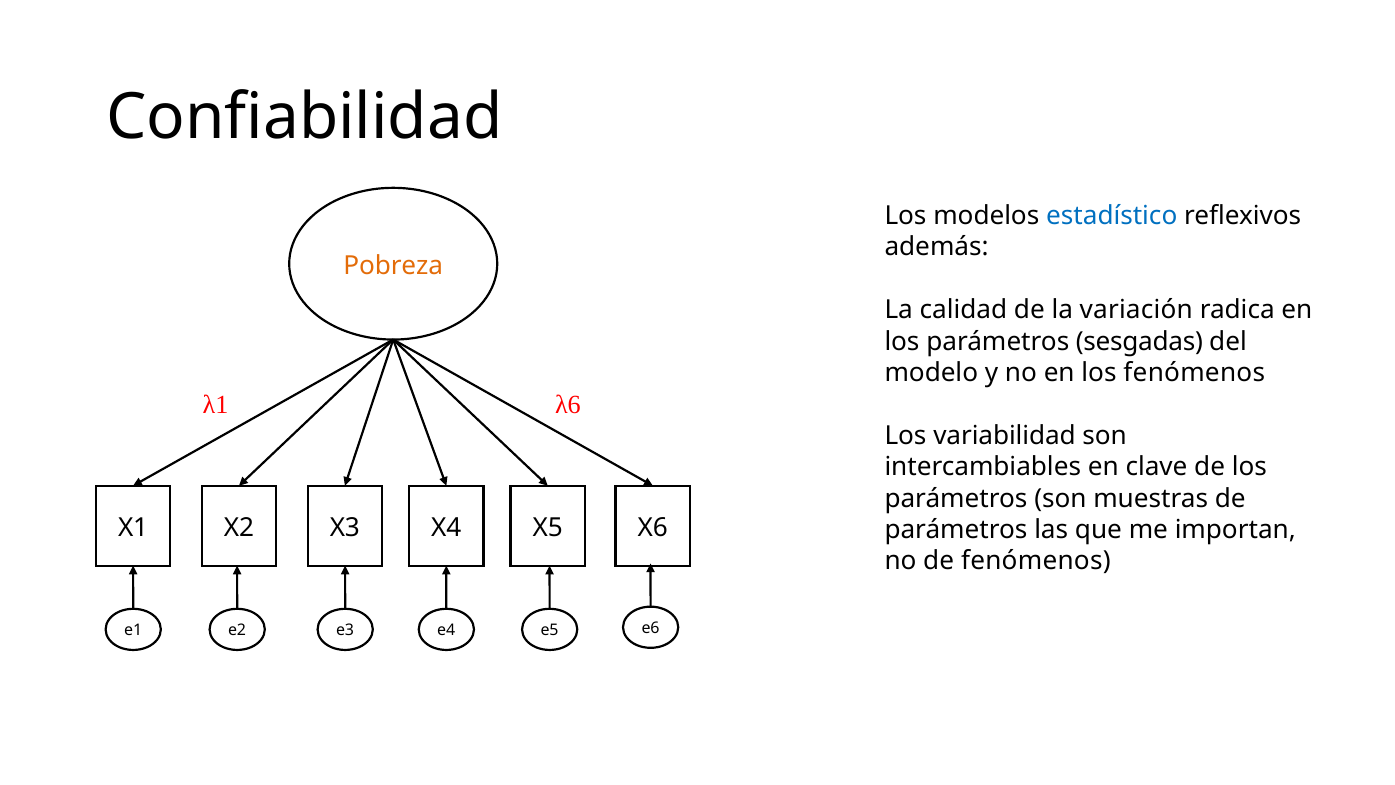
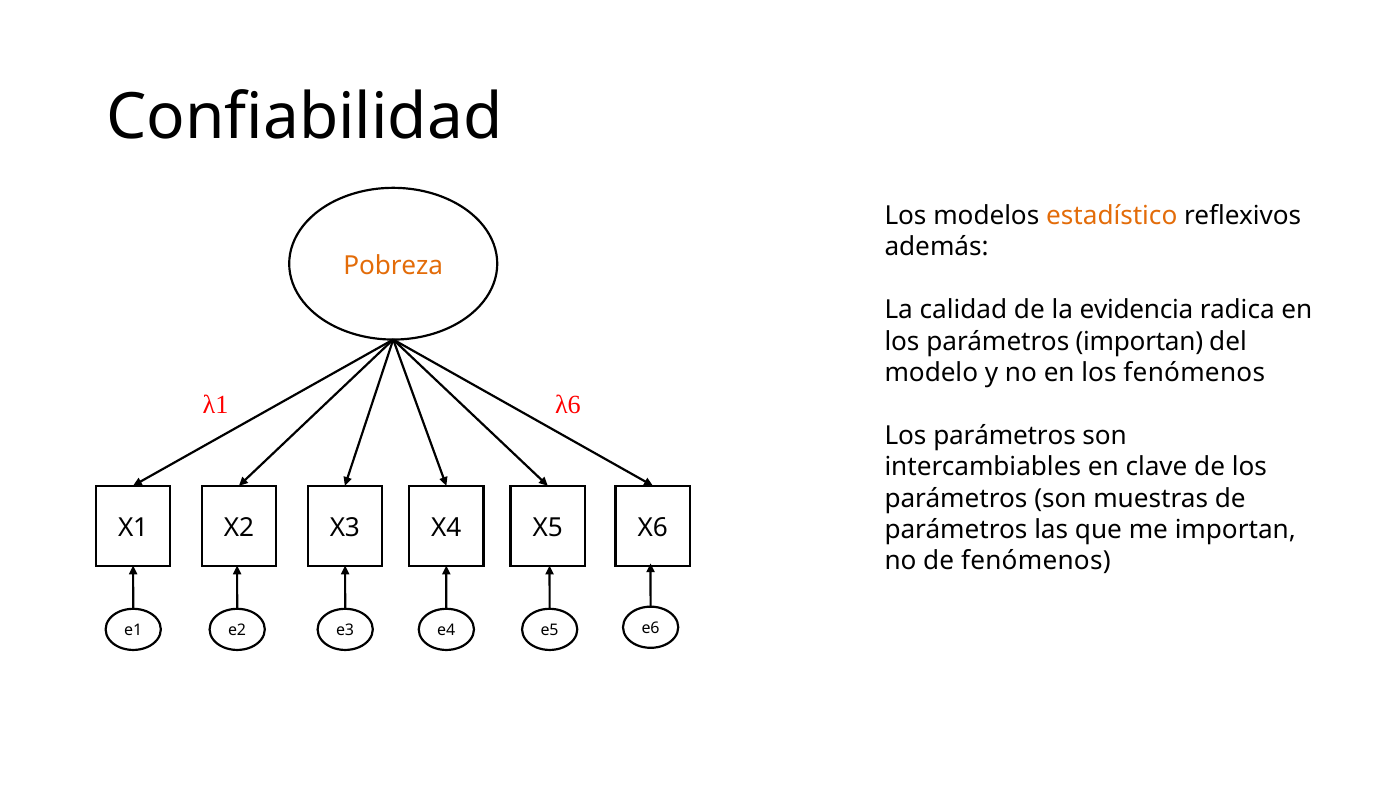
estadístico colour: blue -> orange
variación: variación -> evidencia
parámetros sesgadas: sesgadas -> importan
variabilidad at (1005, 435): variabilidad -> parámetros
